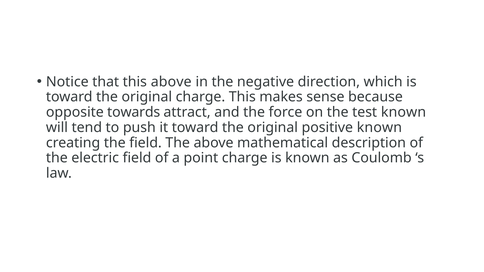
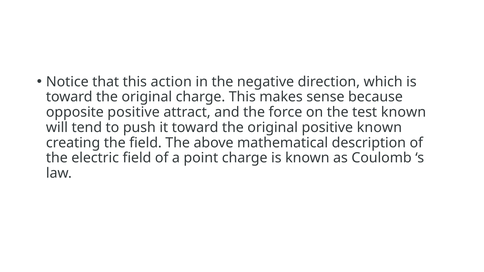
this above: above -> action
opposite towards: towards -> positive
